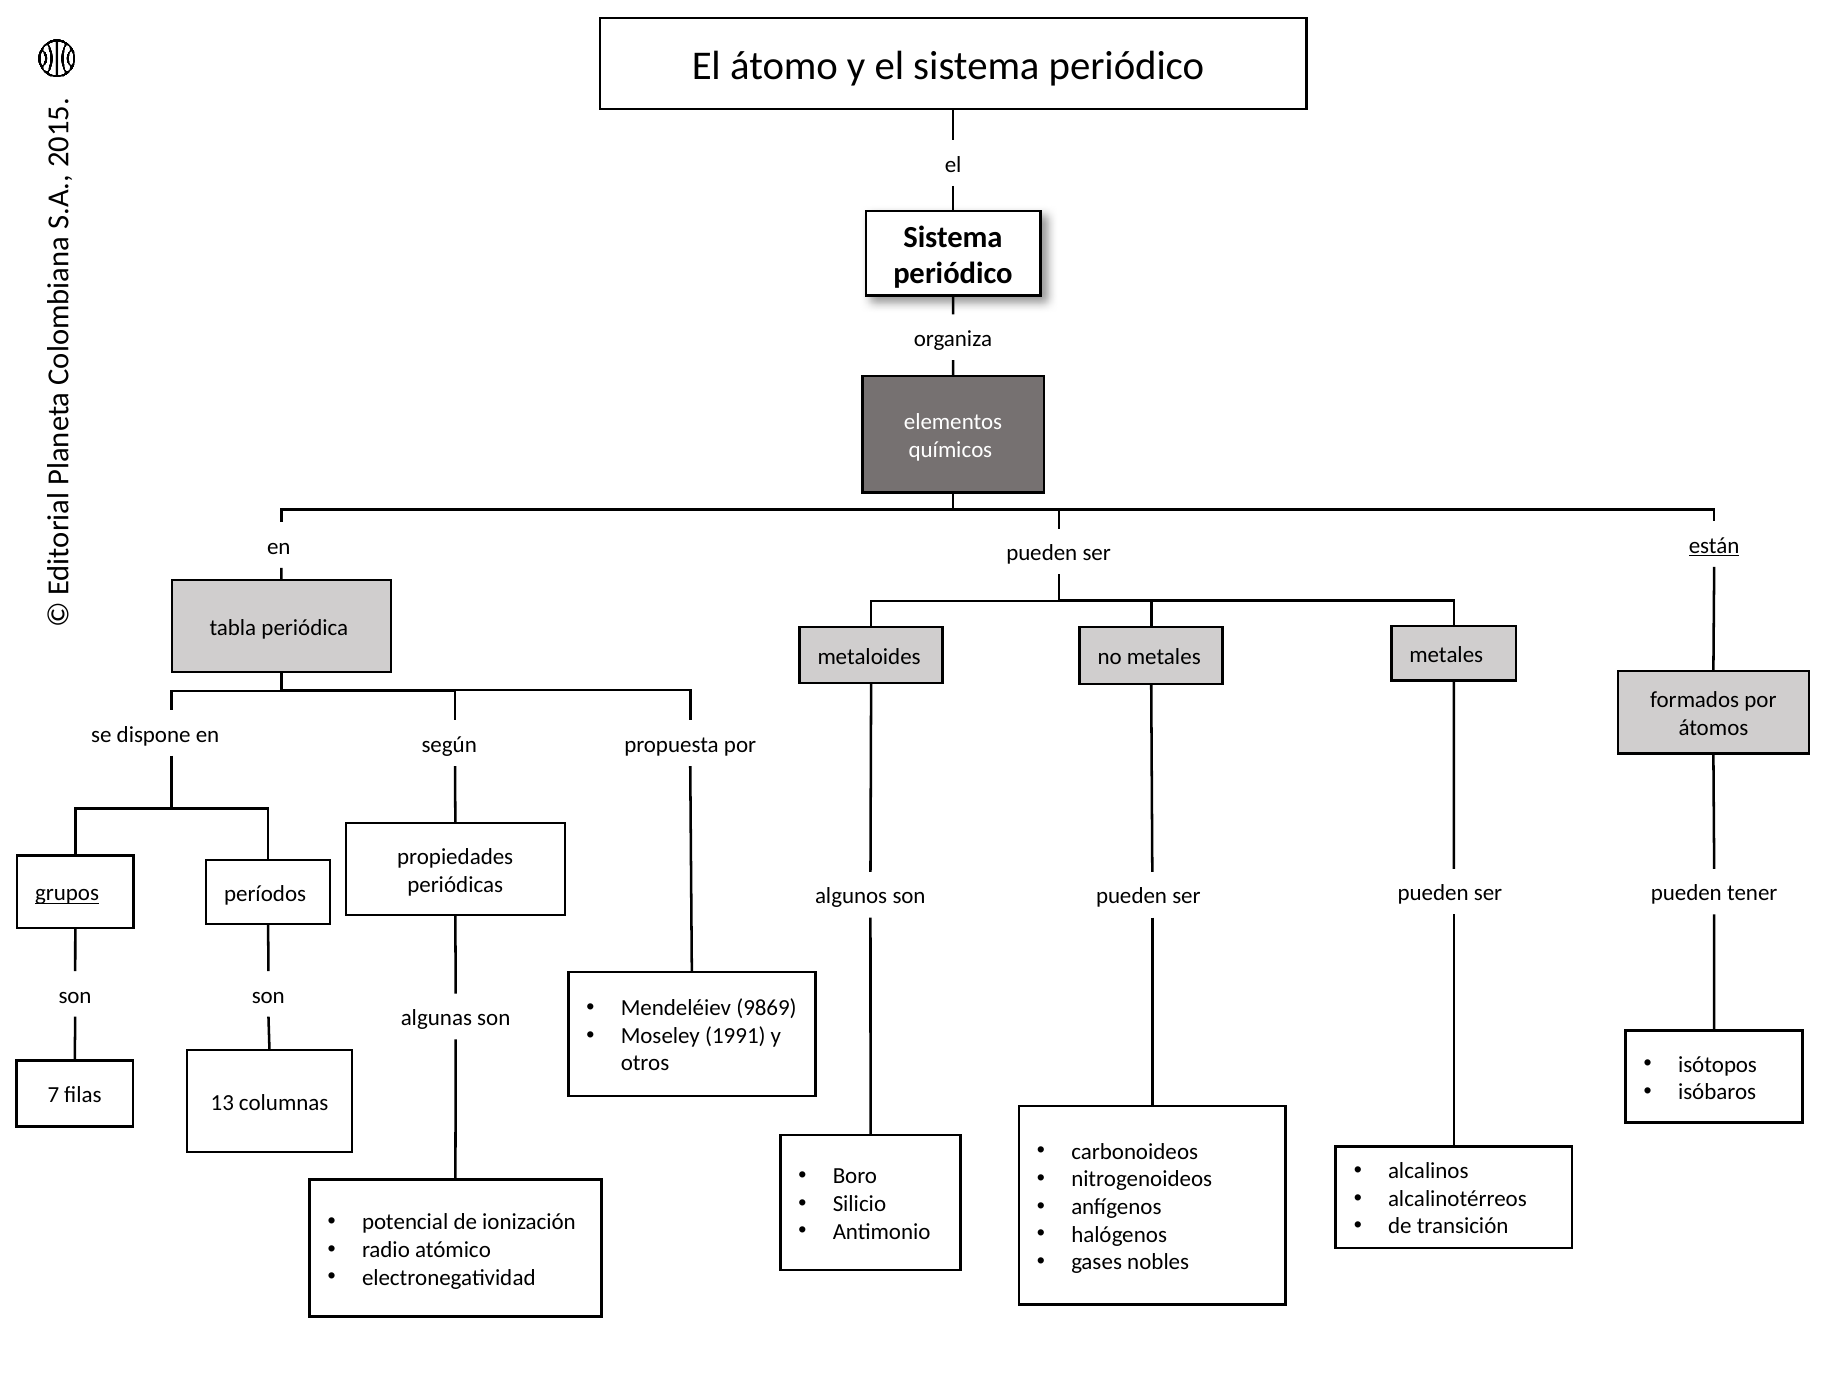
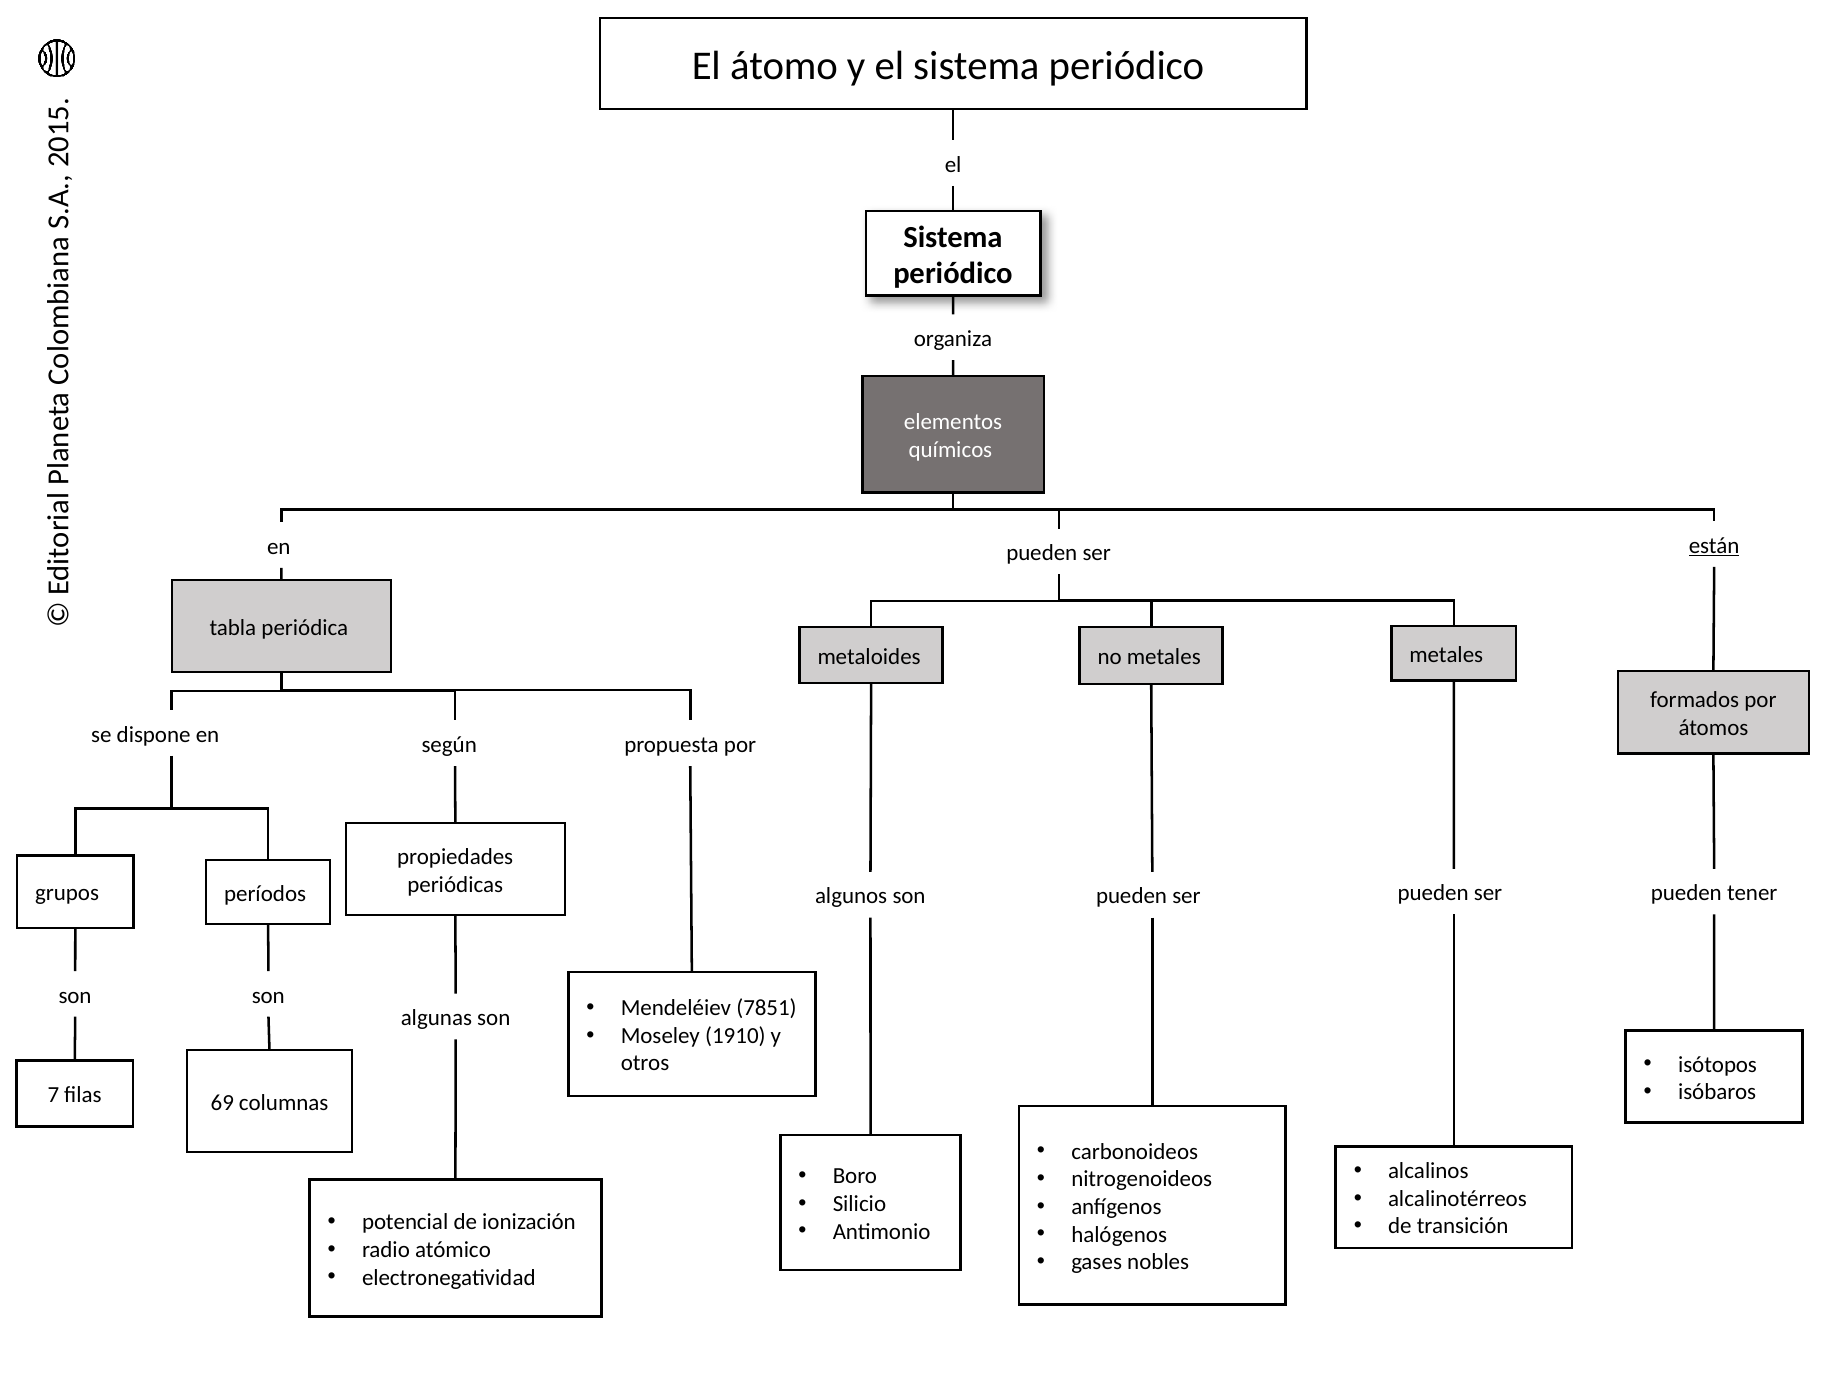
grupos underline: present -> none
9869: 9869 -> 7851
1991: 1991 -> 1910
13: 13 -> 69
